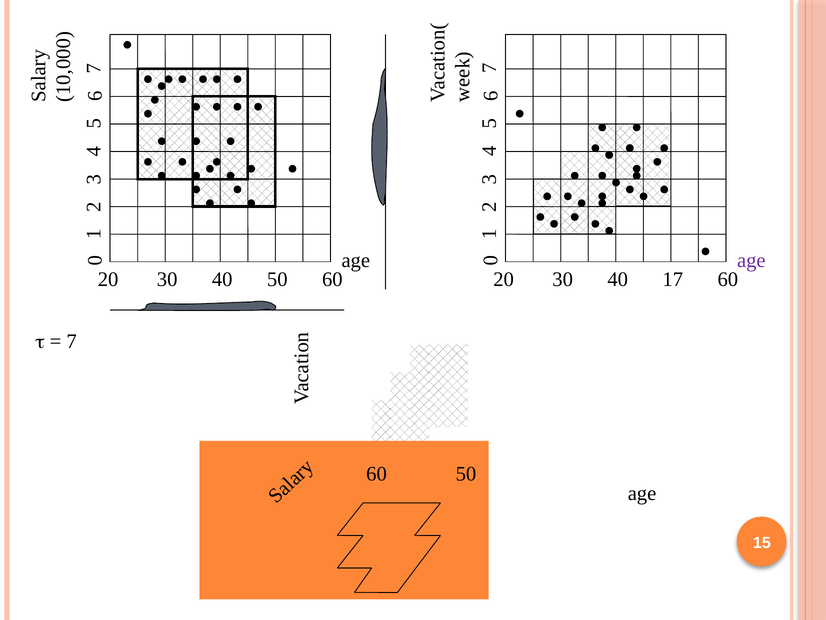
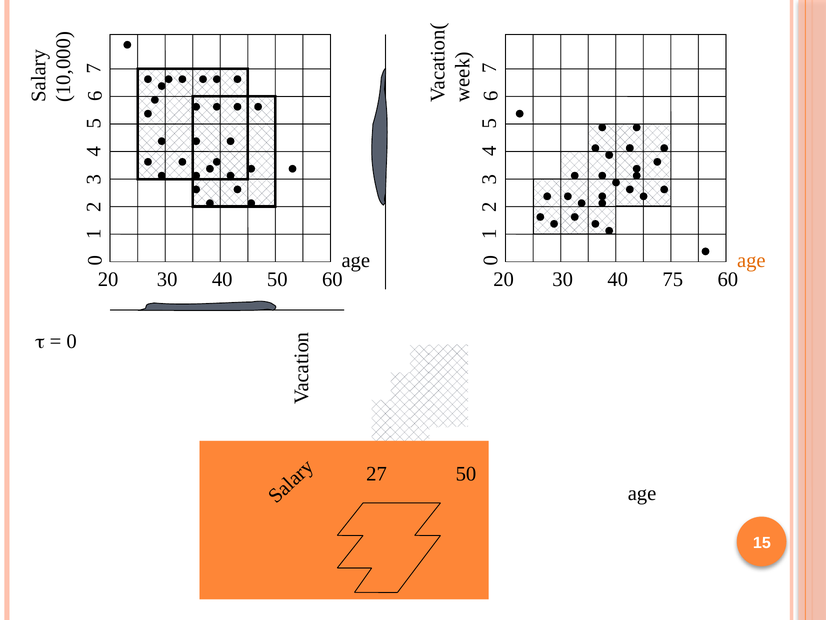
age at (751, 260) colour: purple -> orange
17: 17 -> 75
7 at (72, 341): 7 -> 0
60 at (377, 473): 60 -> 27
